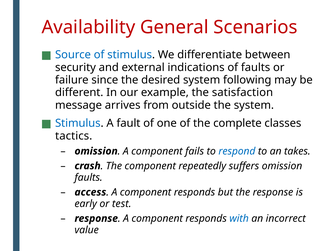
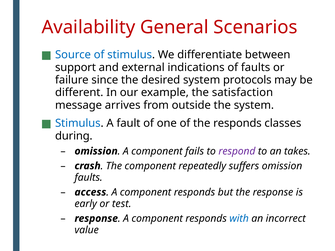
security: security -> support
following: following -> protocols
the complete: complete -> responds
tactics: tactics -> during
respond colour: blue -> purple
